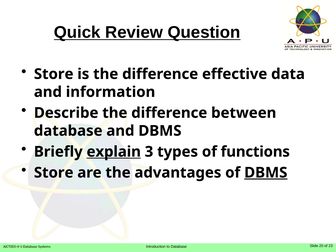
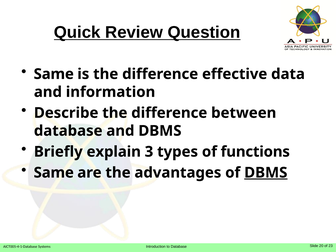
Store at (54, 74): Store -> Same
explain underline: present -> none
Store at (54, 173): Store -> Same
